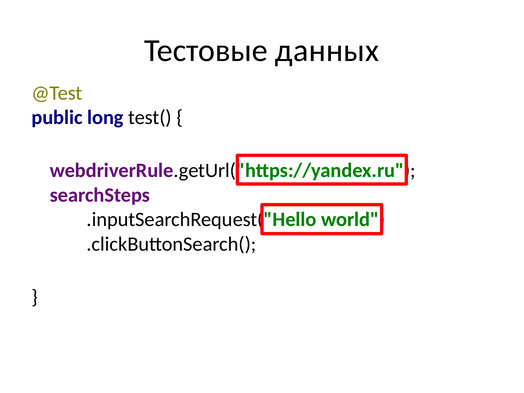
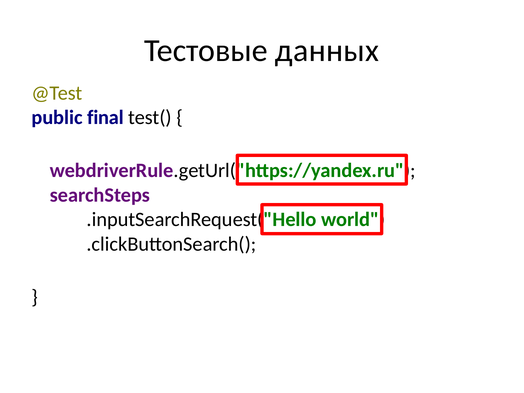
long: long -> final
